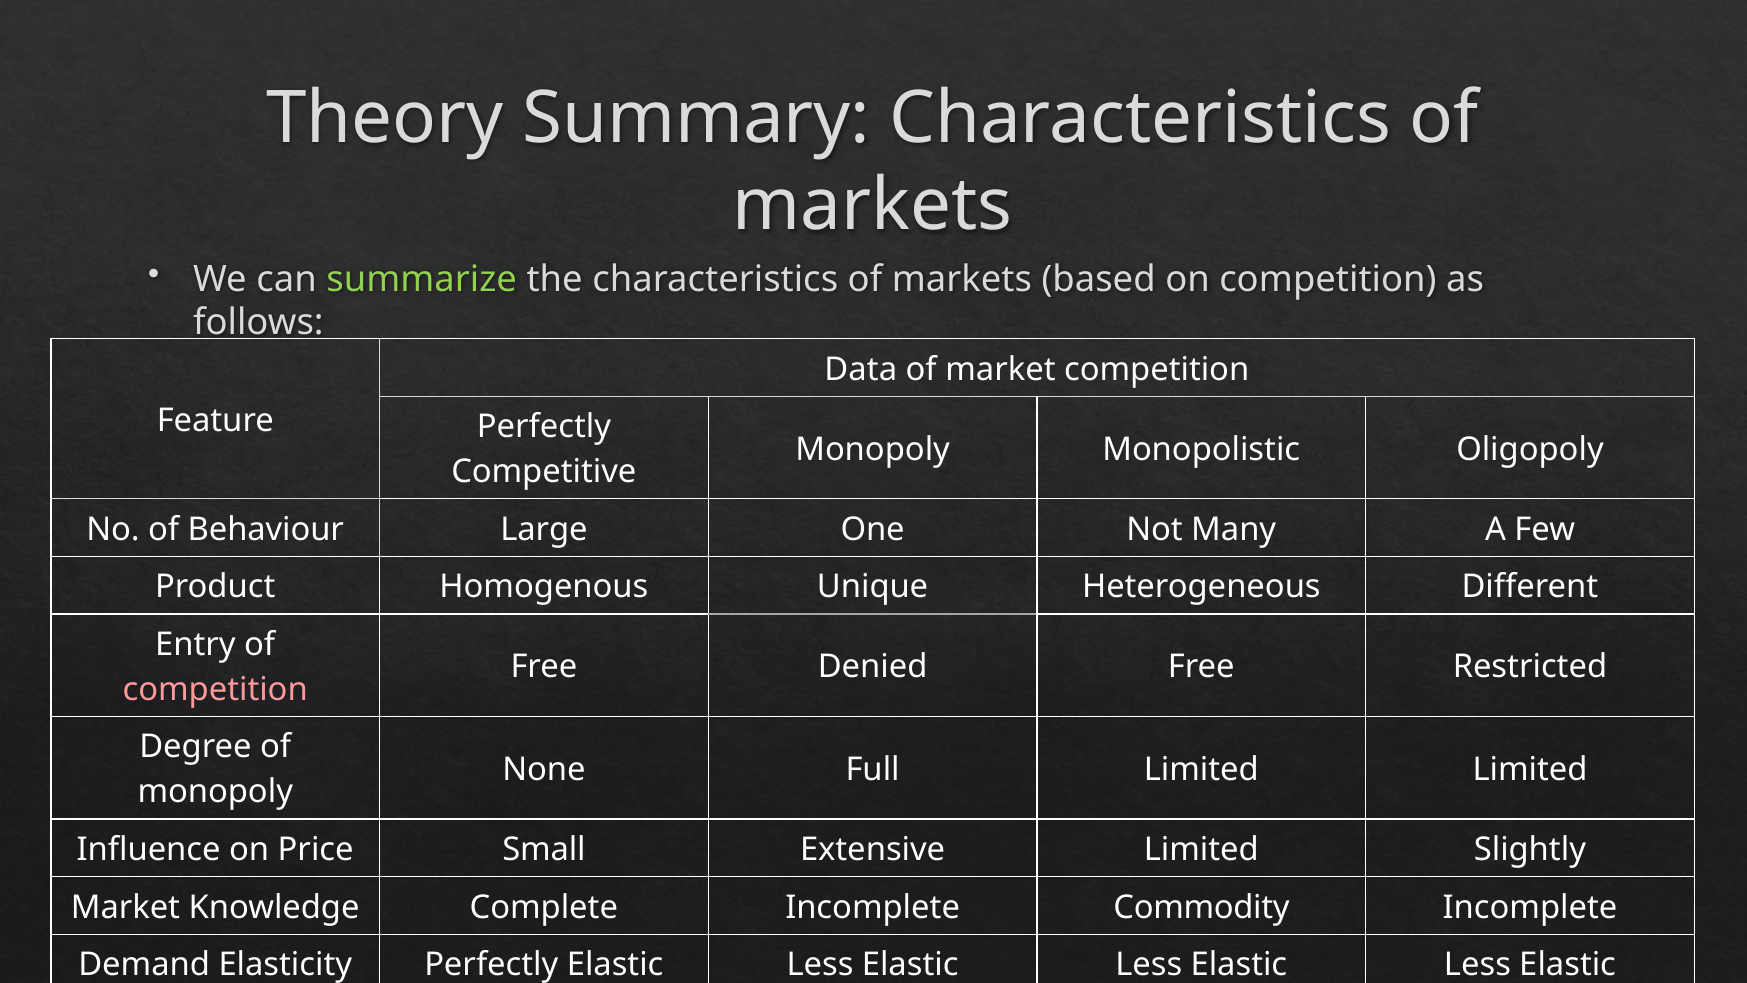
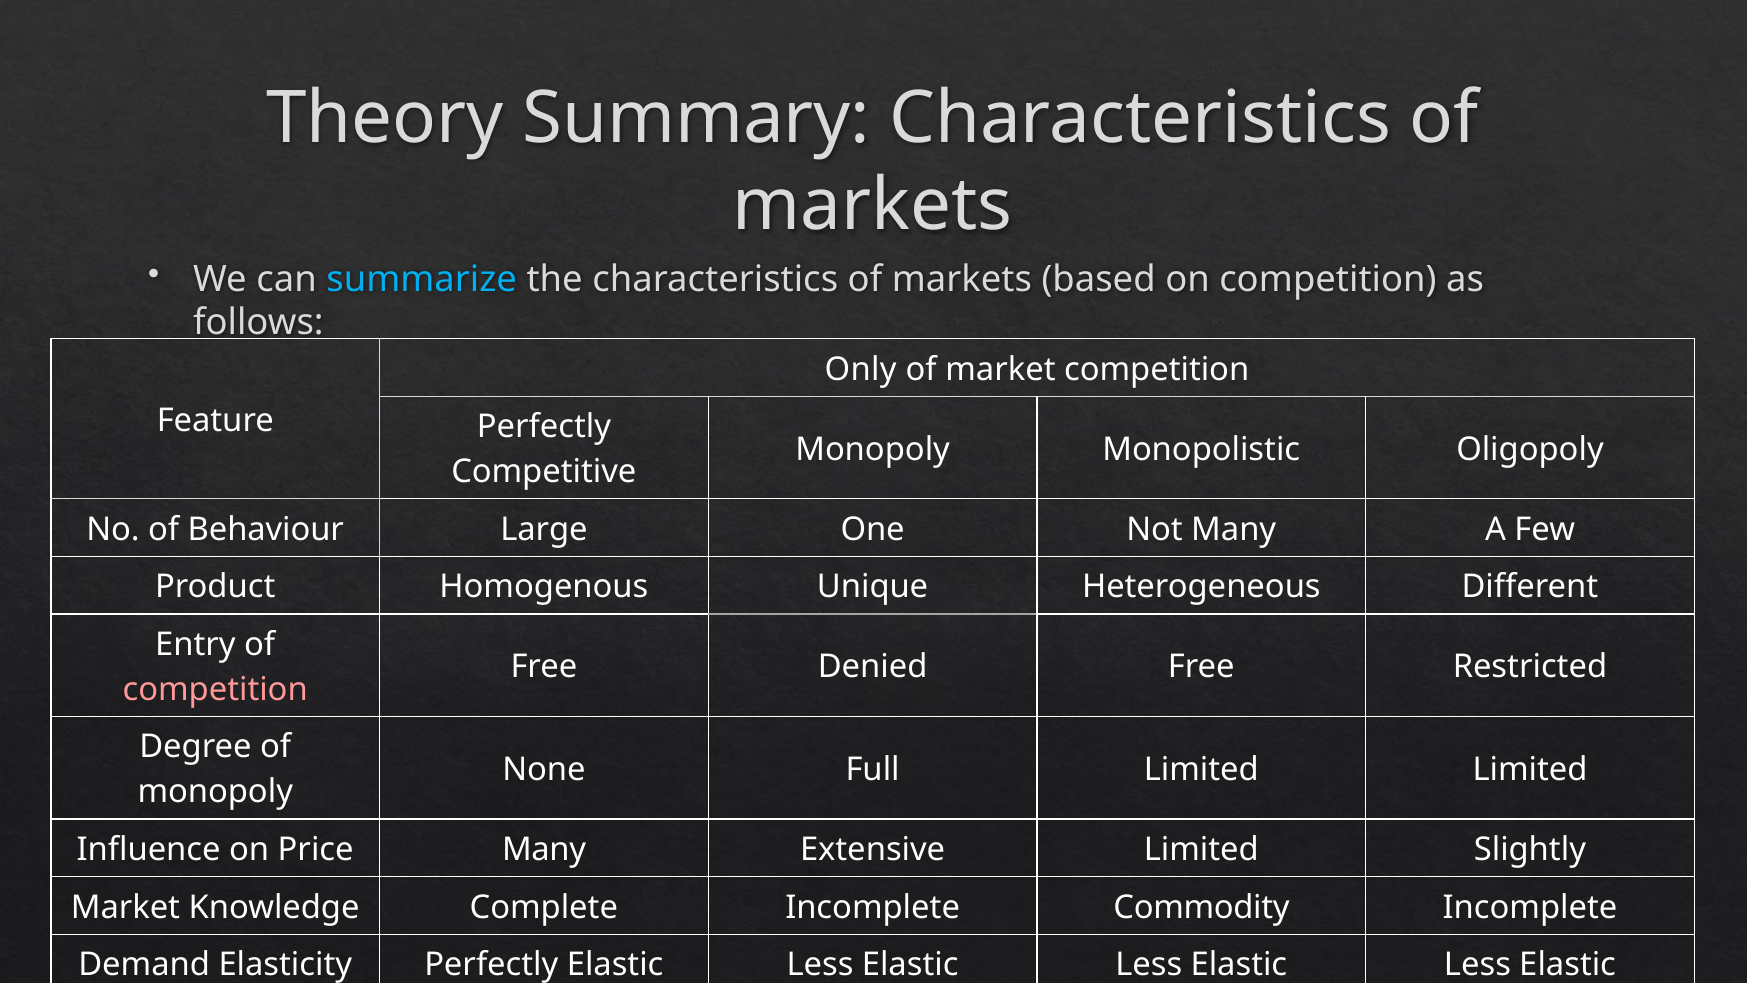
summarize colour: light green -> light blue
Data: Data -> Only
Price Small: Small -> Many
